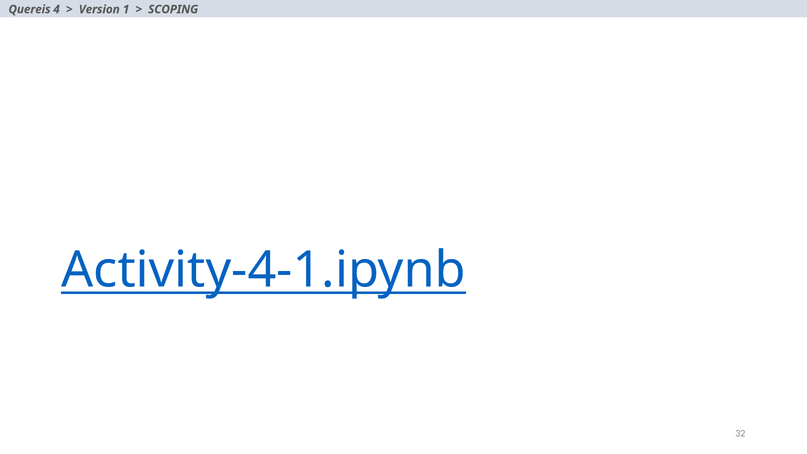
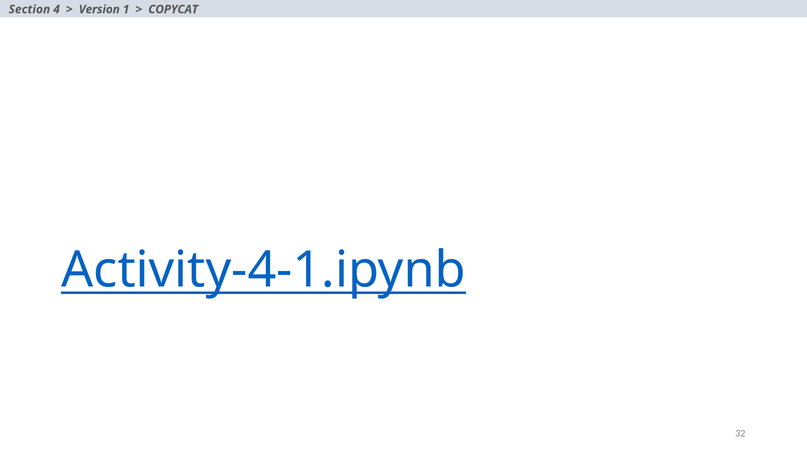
Quereis: Quereis -> Section
SCOPING: SCOPING -> COPYCAT
